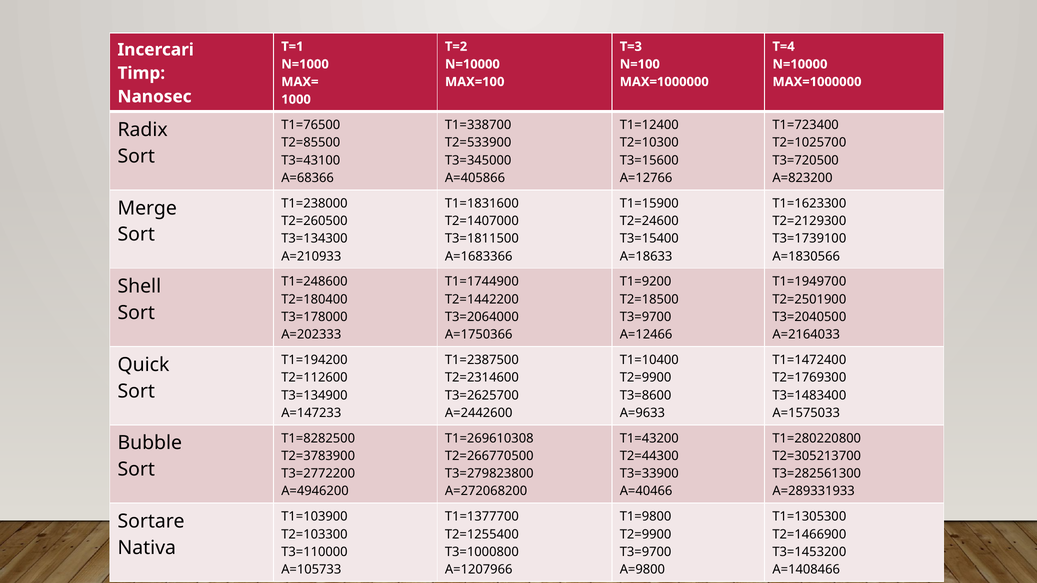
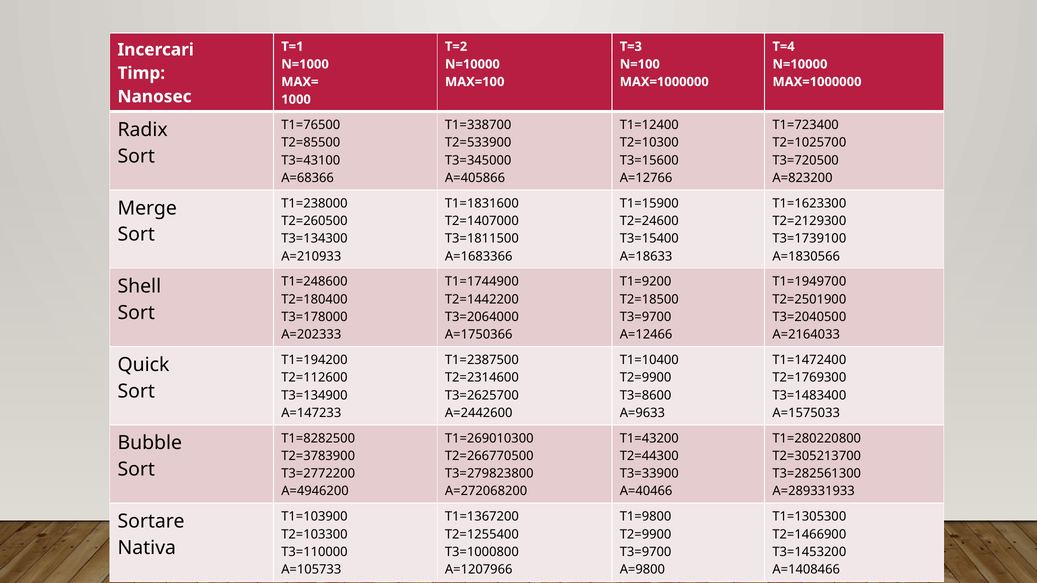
T1=269610308: T1=269610308 -> T1=269010300
T1=1377700: T1=1377700 -> T1=1367200
